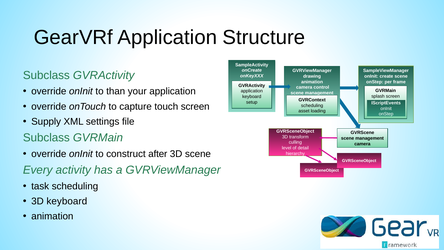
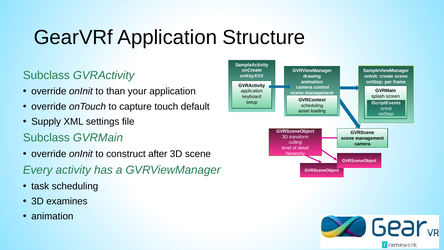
touch screen: screen -> default
3D keyboard: keyboard -> examines
